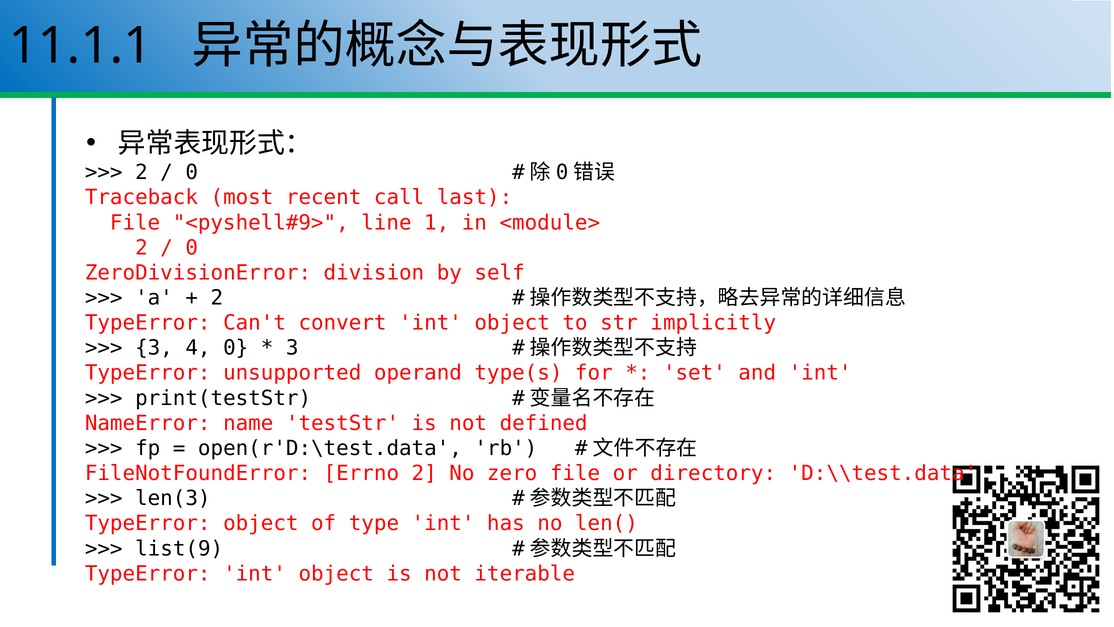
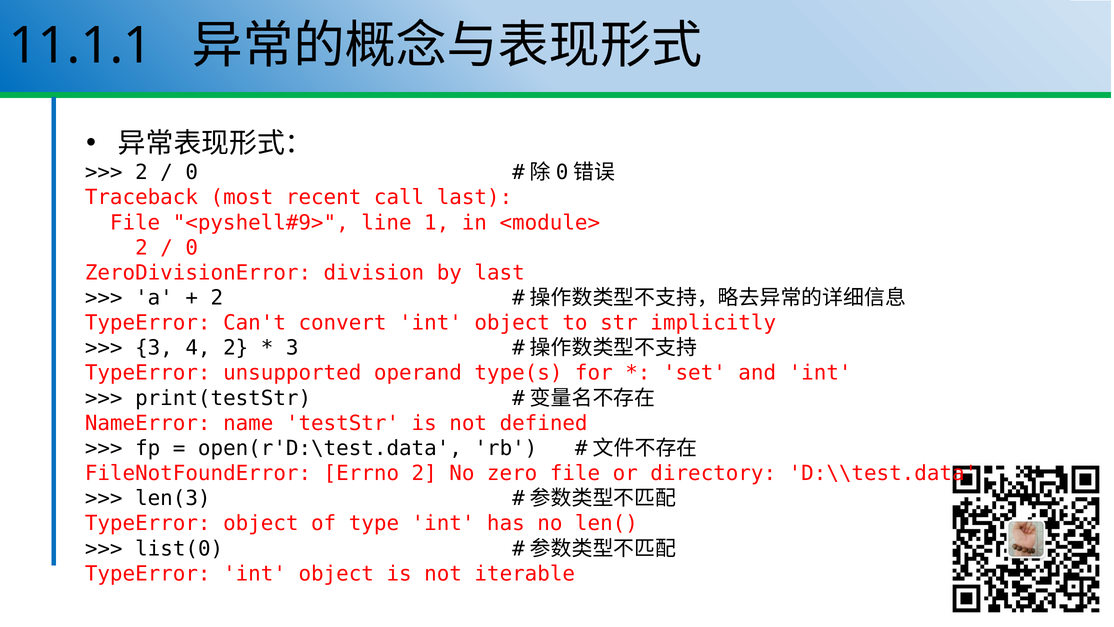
by self: self -> last
4 0: 0 -> 2
list(9: list(9 -> list(0
